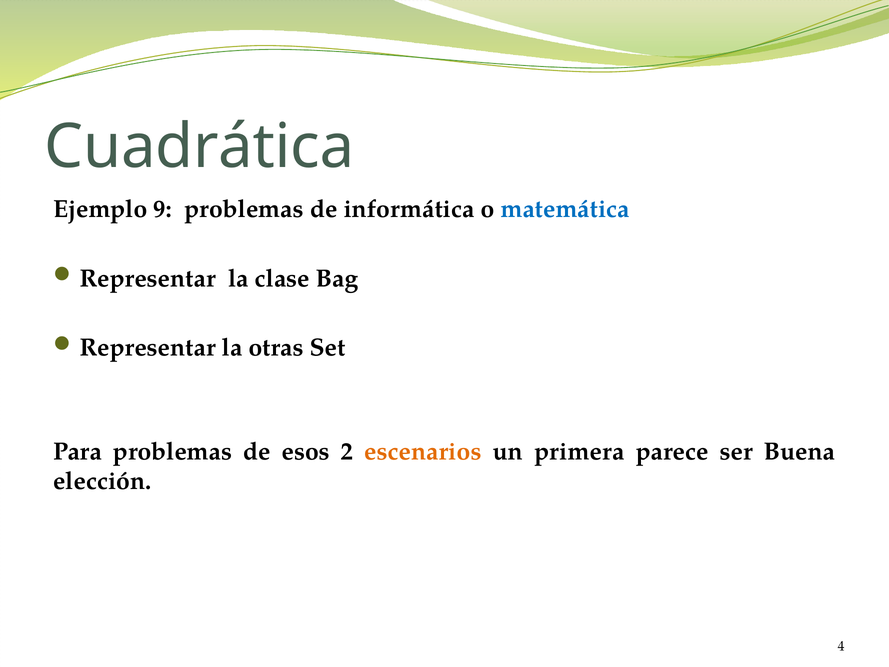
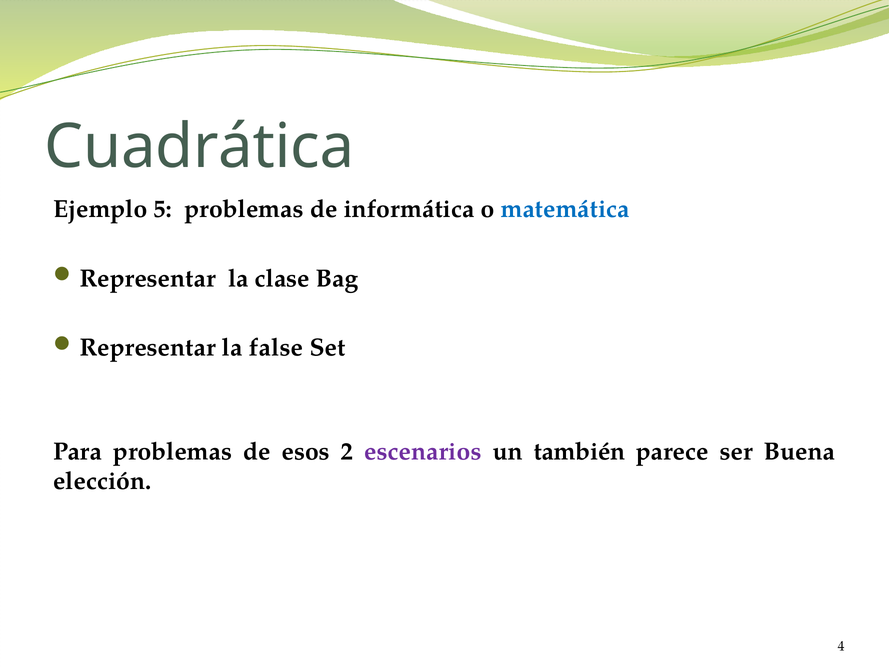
9: 9 -> 5
otras: otras -> false
escenarios colour: orange -> purple
primera: primera -> también
